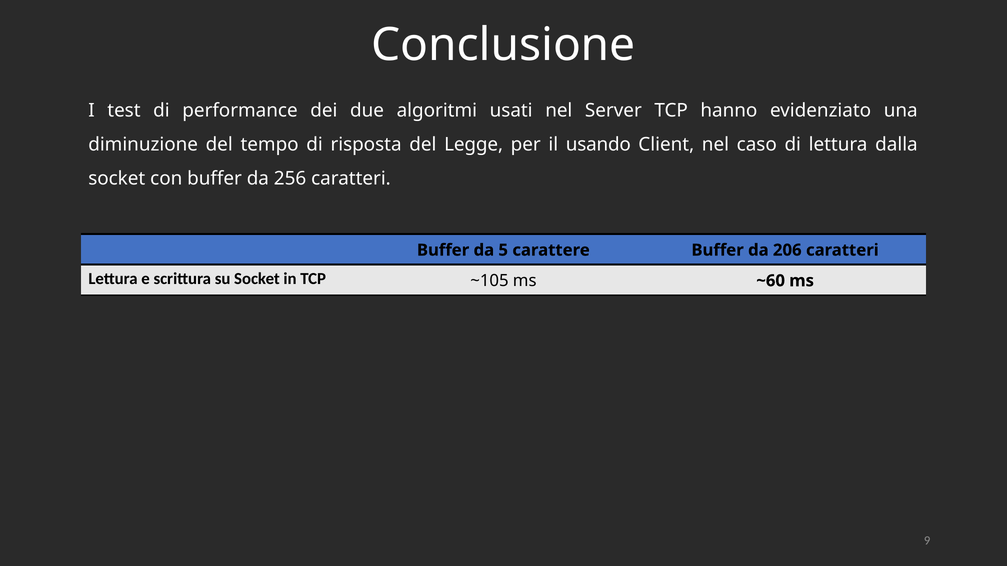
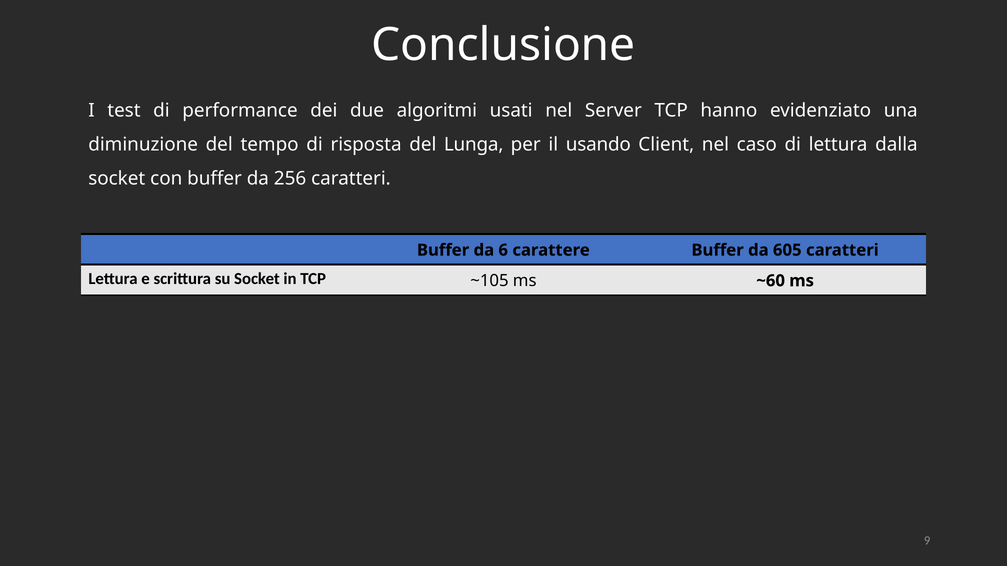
Legge: Legge -> Lunga
5: 5 -> 6
206: 206 -> 605
